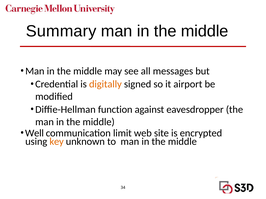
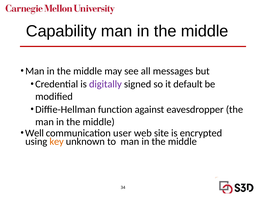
Summary: Summary -> Capability
digitally colour: orange -> purple
airport: airport -> default
limit: limit -> user
